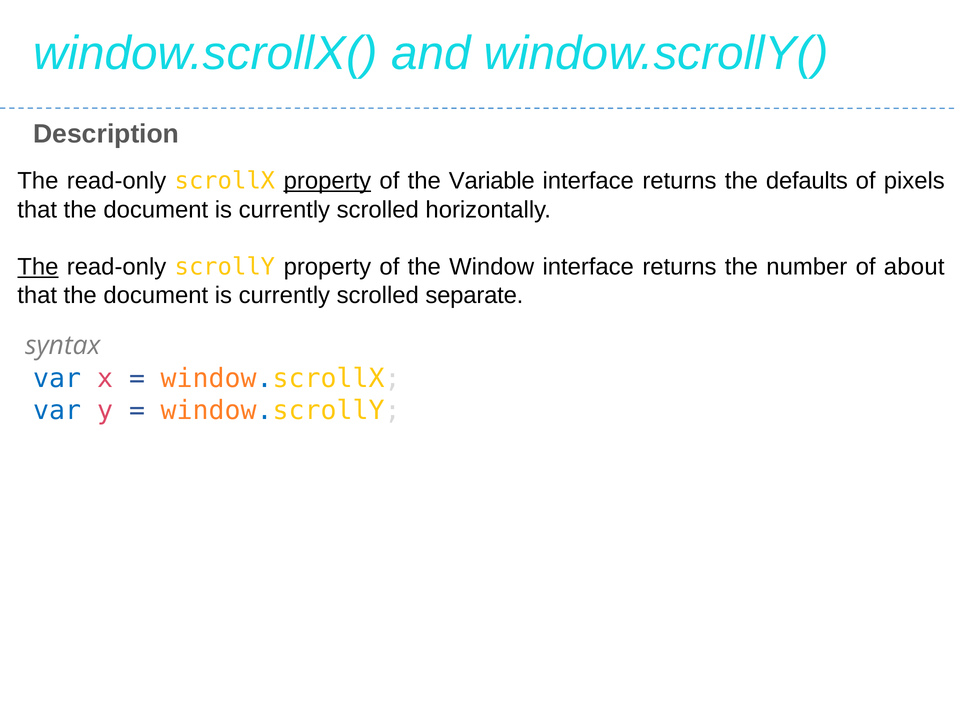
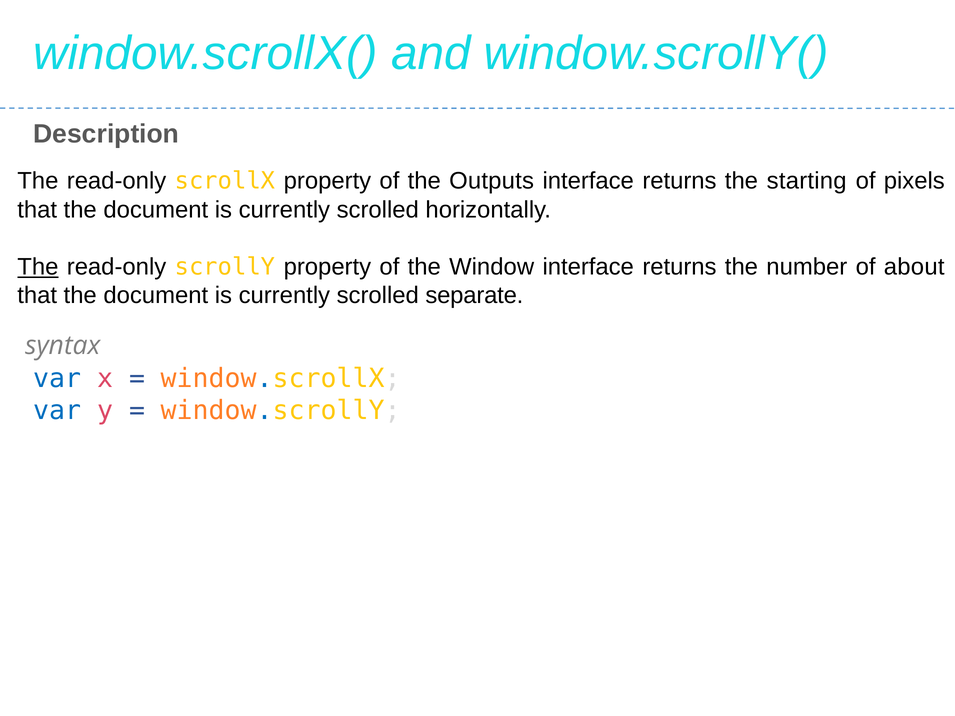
property at (327, 181) underline: present -> none
Variable: Variable -> Outputs
defaults: defaults -> starting
